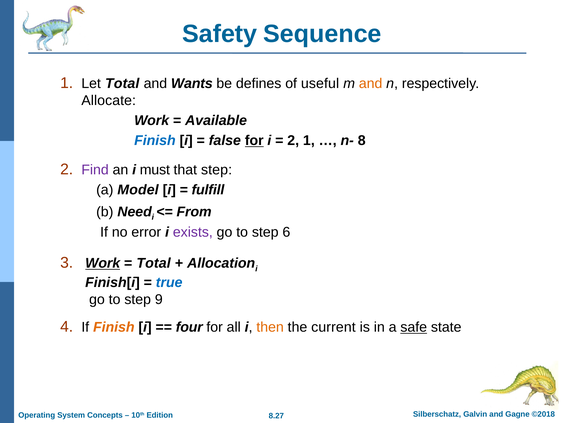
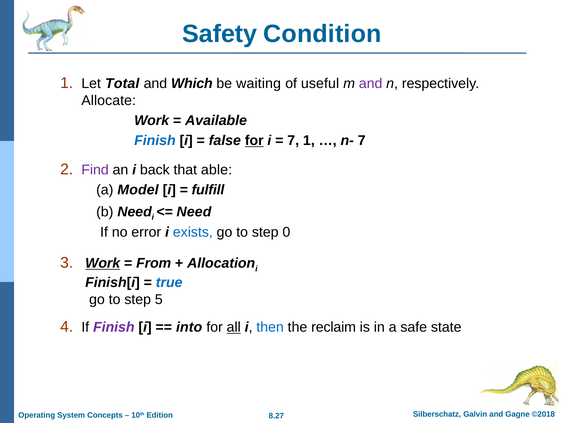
Sequence: Sequence -> Condition
Wants: Wants -> Which
defines: defines -> waiting
and at (371, 84) colour: orange -> purple
2 at (293, 141): 2 -> 7
n- 8: 8 -> 7
must: must -> back
that step: step -> able
From at (194, 212): From -> Need
exists colour: purple -> blue
6: 6 -> 0
Total at (154, 263): Total -> From
9: 9 -> 5
Finish at (114, 327) colour: orange -> purple
four: four -> into
all underline: none -> present
then colour: orange -> blue
current: current -> reclaim
safe underline: present -> none
